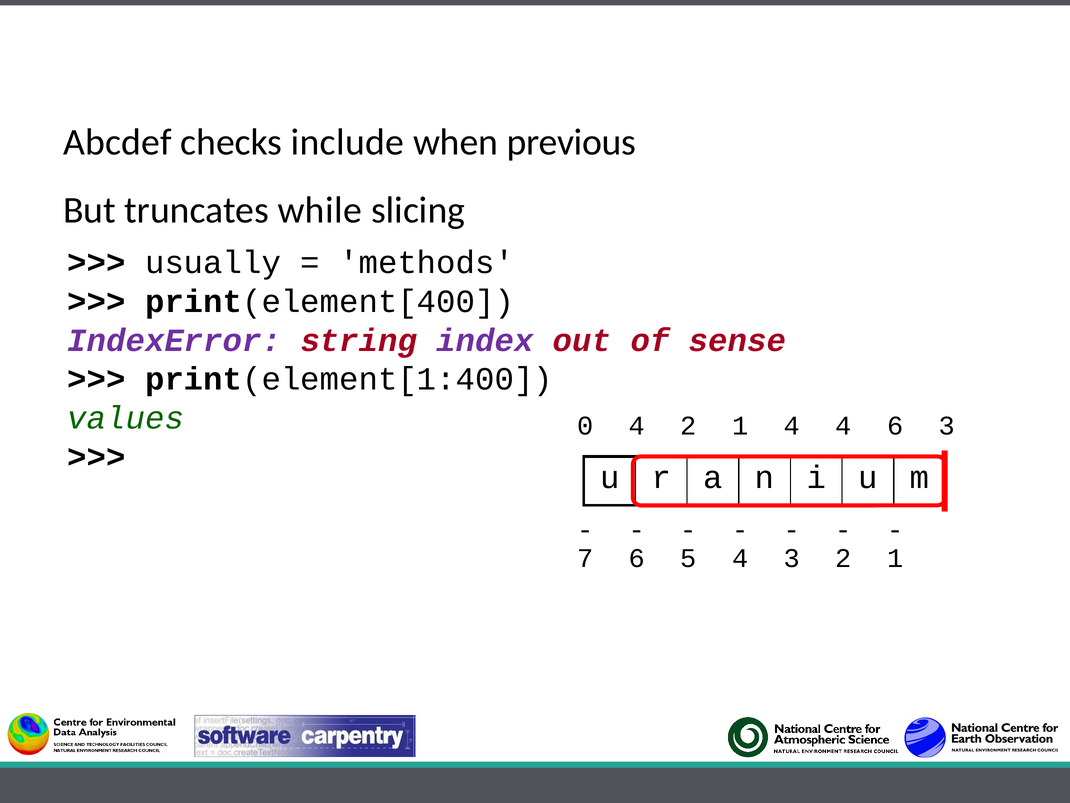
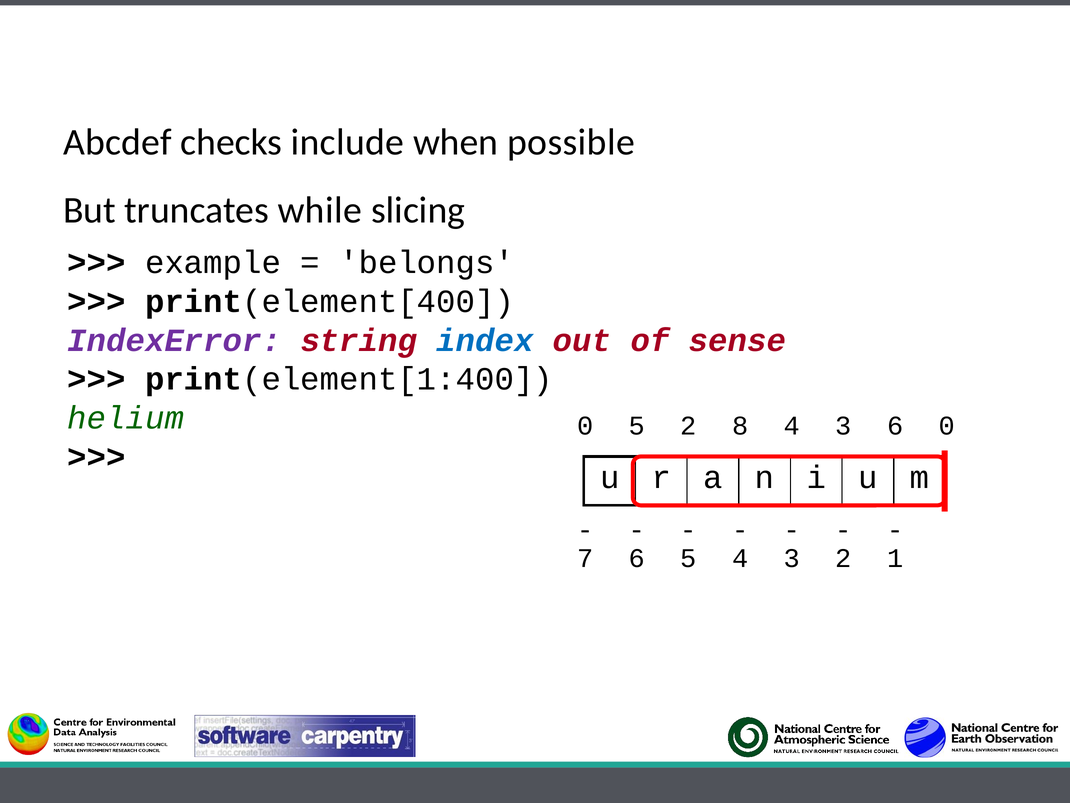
previous: previous -> possible
usually: usually -> example
methods: methods -> belongs
index colour: purple -> blue
values: values -> helium
0 4: 4 -> 5
2 1: 1 -> 8
4 4: 4 -> 3
6 3: 3 -> 0
